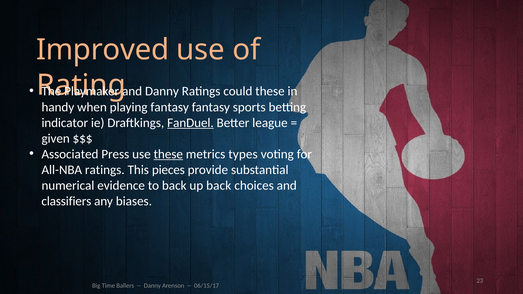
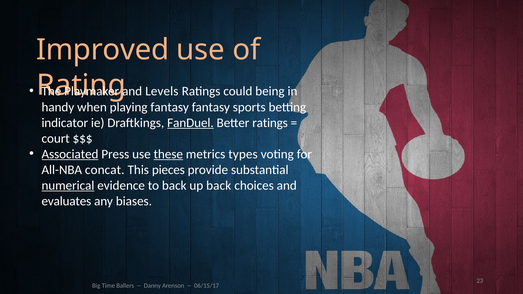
and Danny: Danny -> Levels
could these: these -> being
Better league: league -> ratings
given: given -> court
Associated underline: none -> present
All-NBA ratings: ratings -> concat
numerical underline: none -> present
classifiers: classifiers -> evaluates
